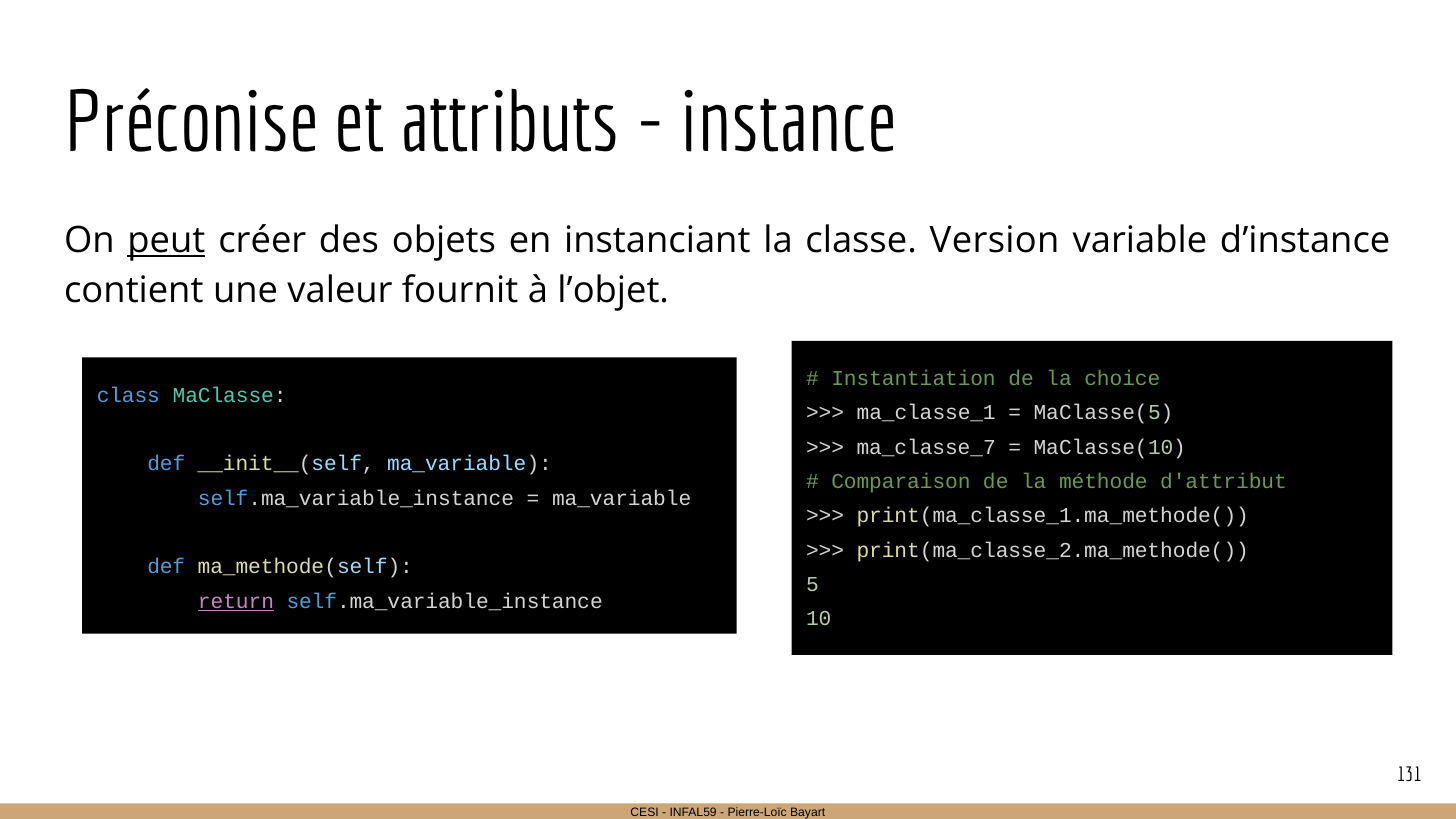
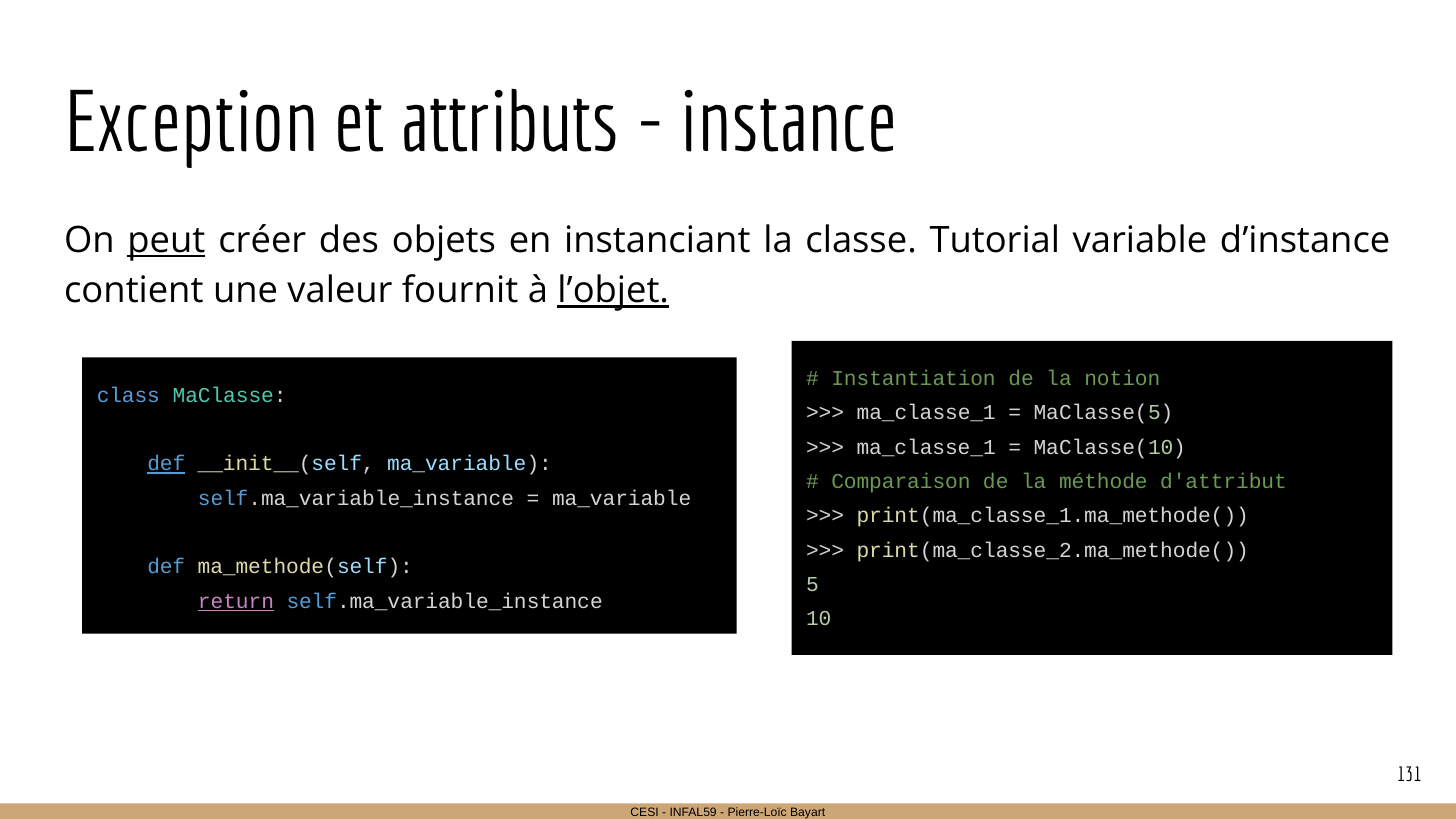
Préconise: Préconise -> Exception
Version: Version -> Tutorial
l’objet underline: none -> present
choice: choice -> notion
ma_classe_7 at (926, 447): ma_classe_7 -> ma_classe_1
def at (166, 464) underline: none -> present
